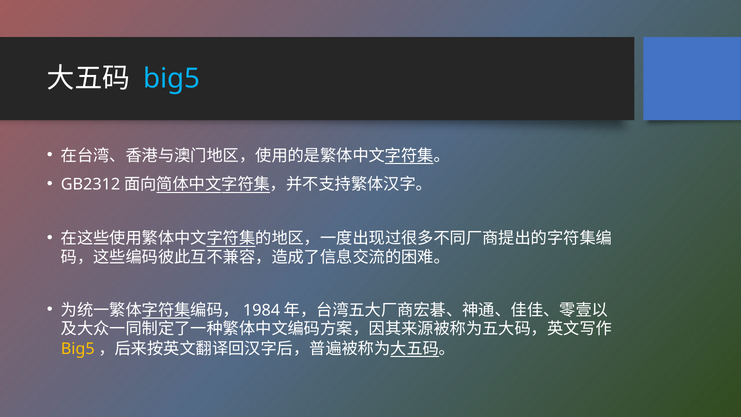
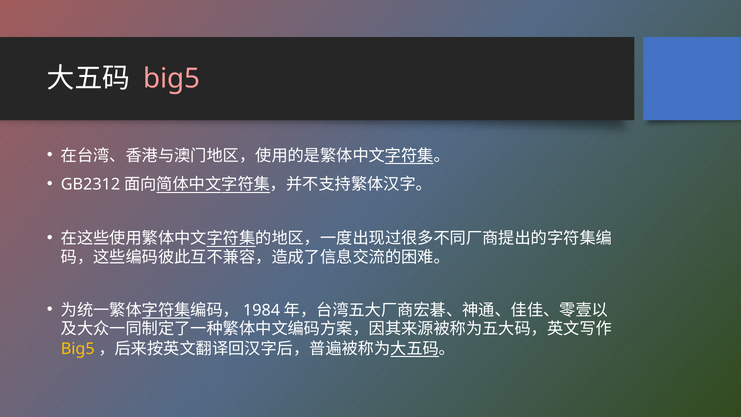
big5 at (172, 78) colour: light blue -> pink
